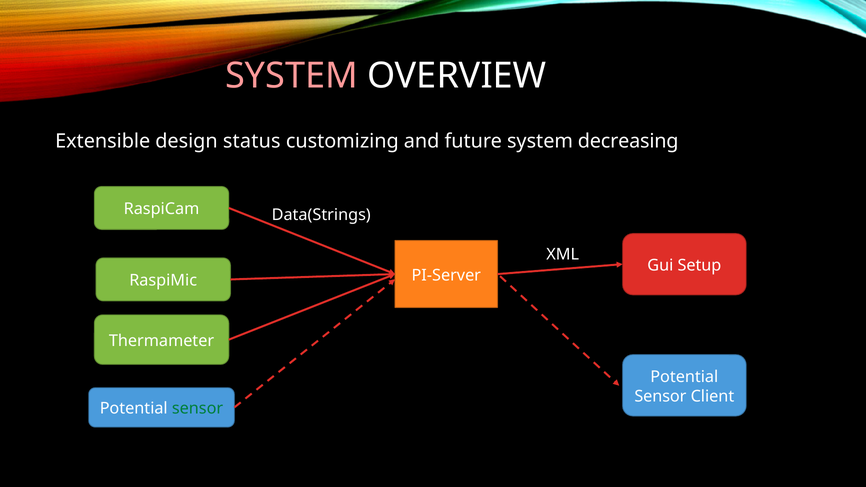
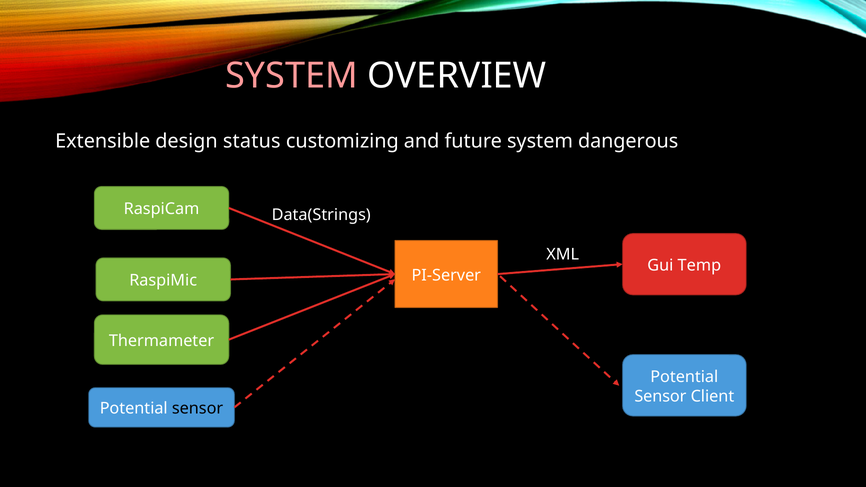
decreasing: decreasing -> dangerous
Setup: Setup -> Temp
sensor at (198, 409) colour: green -> black
